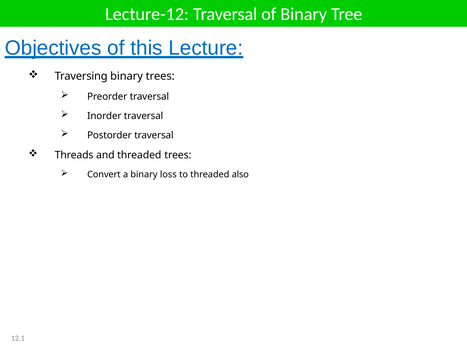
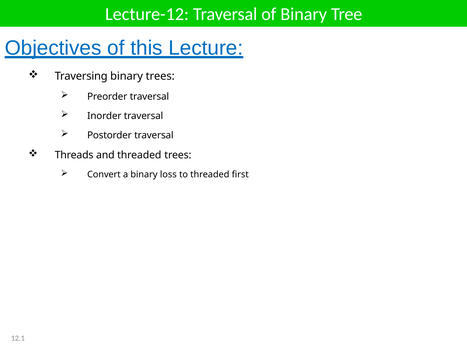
also: also -> first
